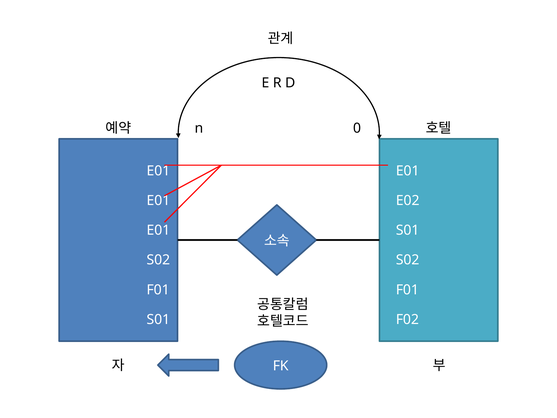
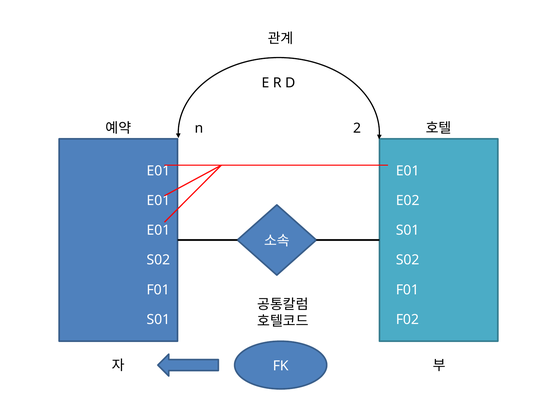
0: 0 -> 2
